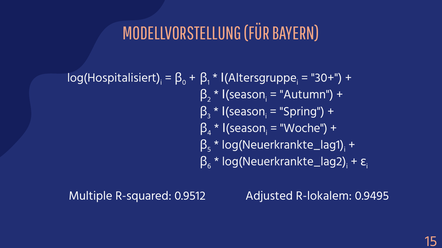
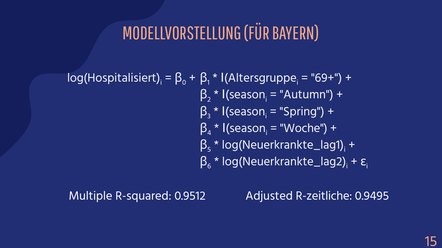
30+: 30+ -> 69+
R-lokalem: R-lokalem -> R-zeitliche
